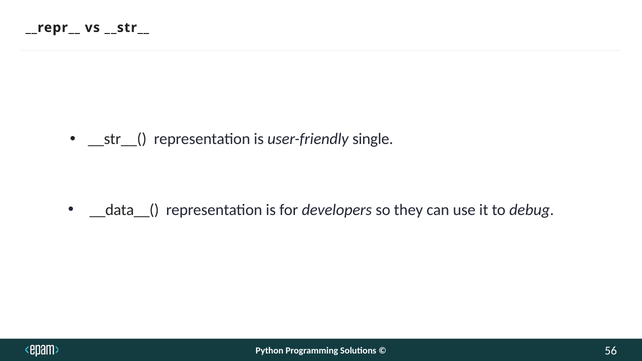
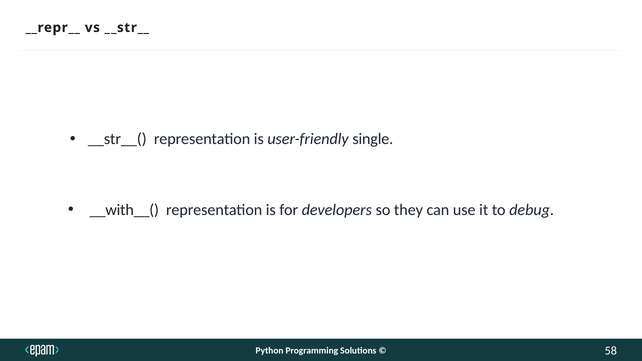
__data__(: __data__( -> __with__(
56: 56 -> 58
